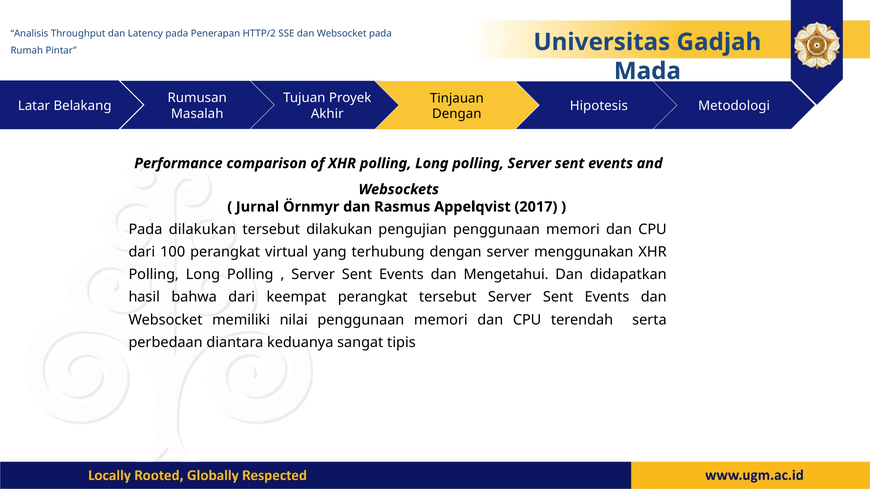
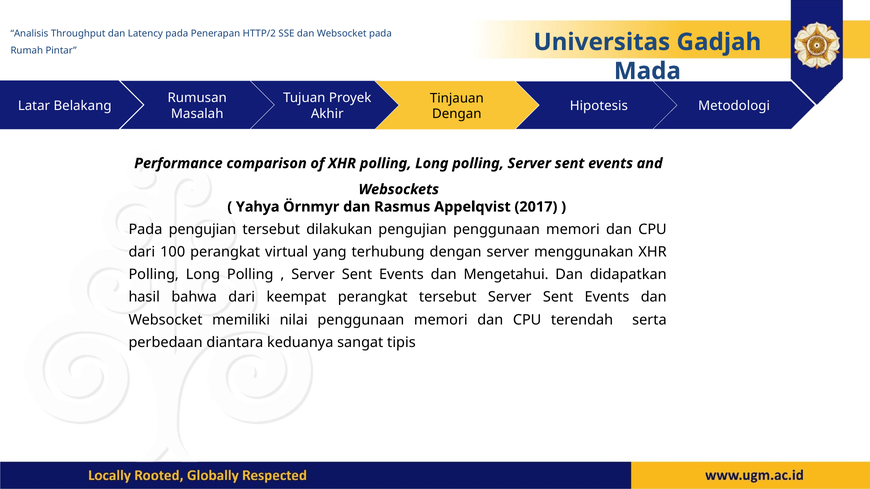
Jurnal: Jurnal -> Yahya
Pada dilakukan: dilakukan -> pengujian
